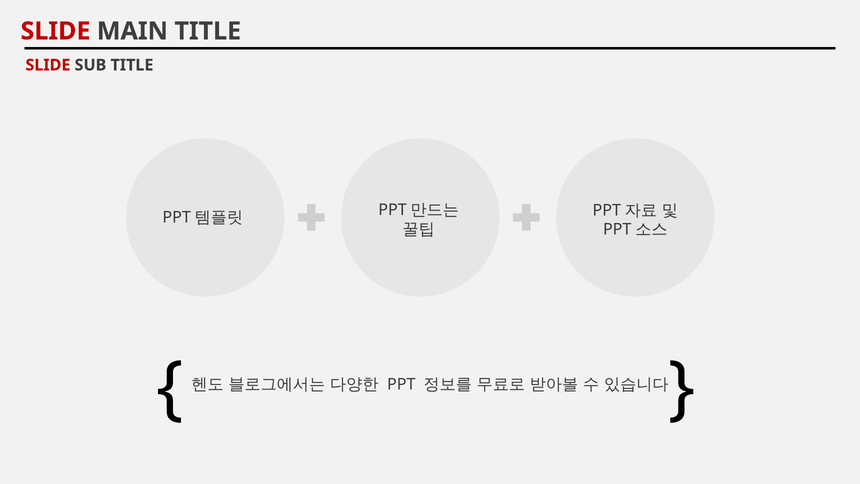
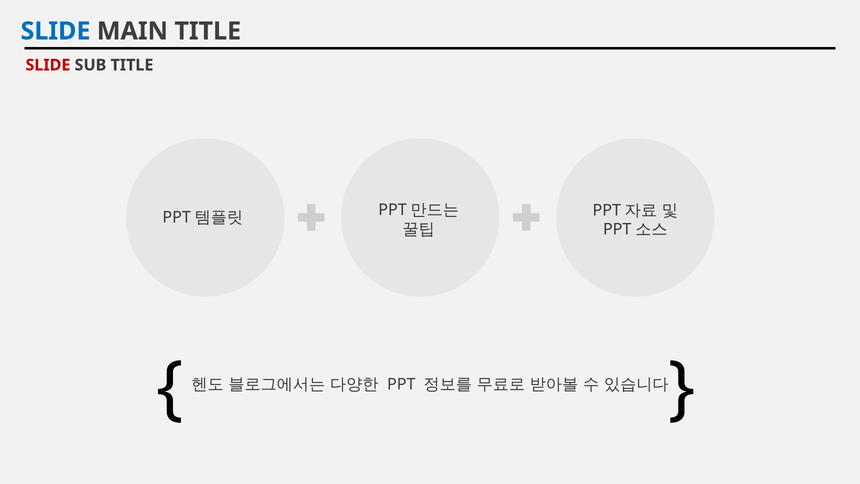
SLIDE at (55, 31) colour: red -> blue
